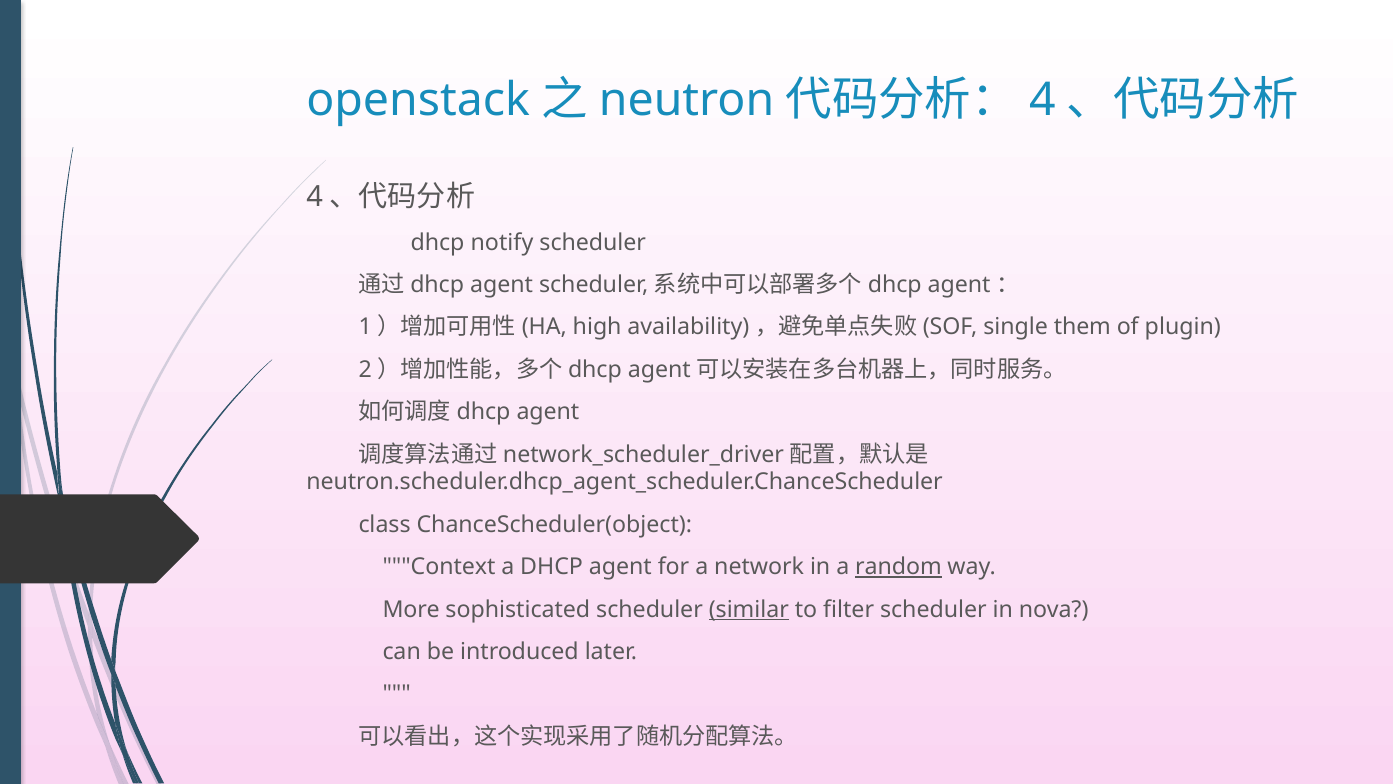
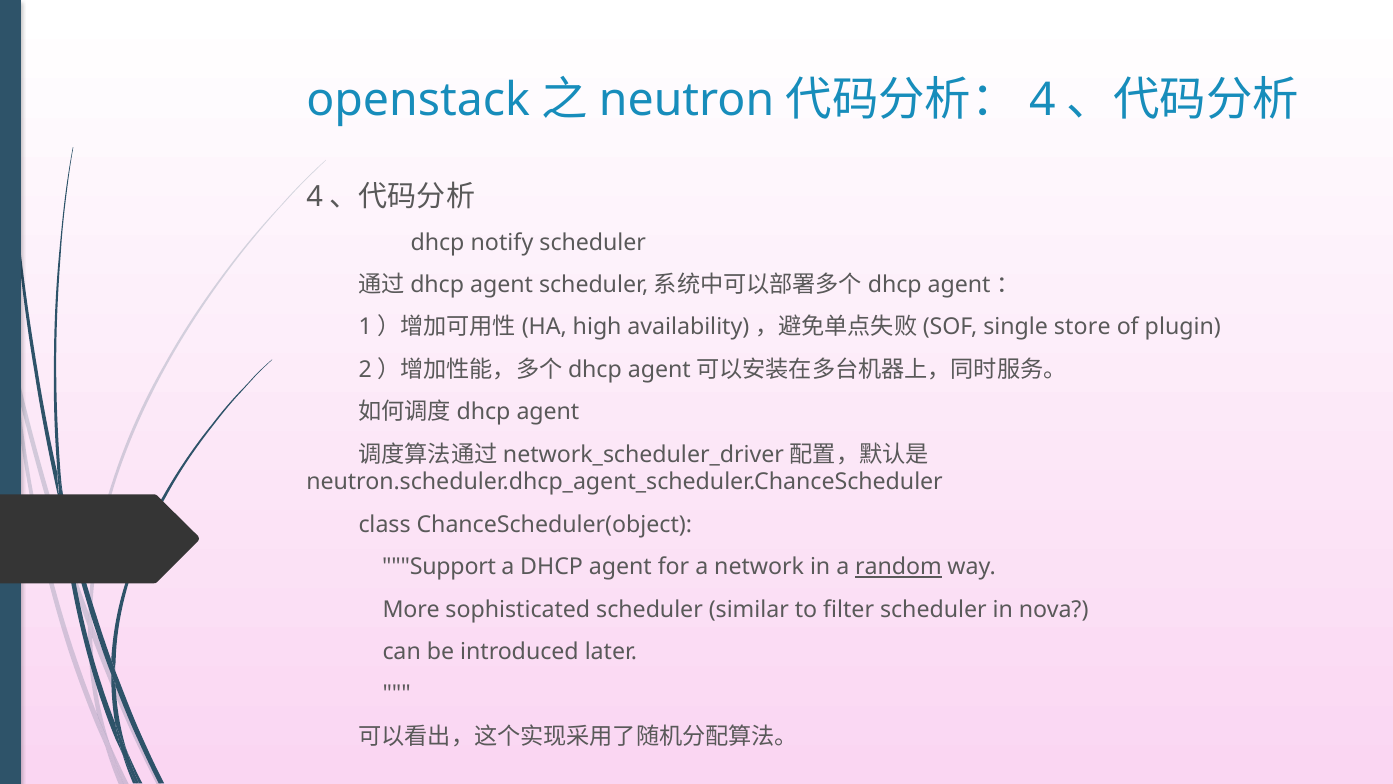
them: them -> store
Context: Context -> Support
similar underline: present -> none
